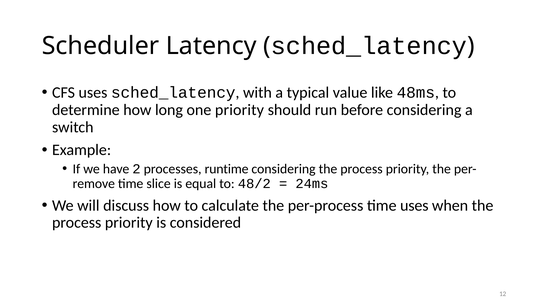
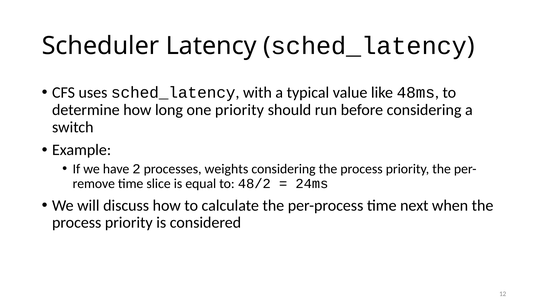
runtime: runtime -> weights
time uses: uses -> next
